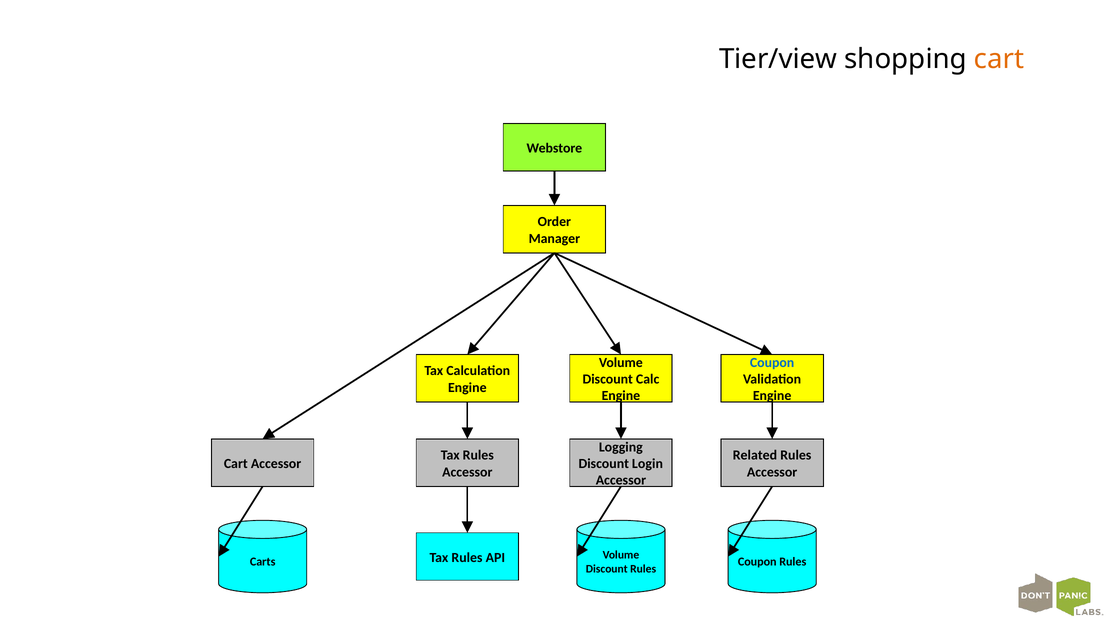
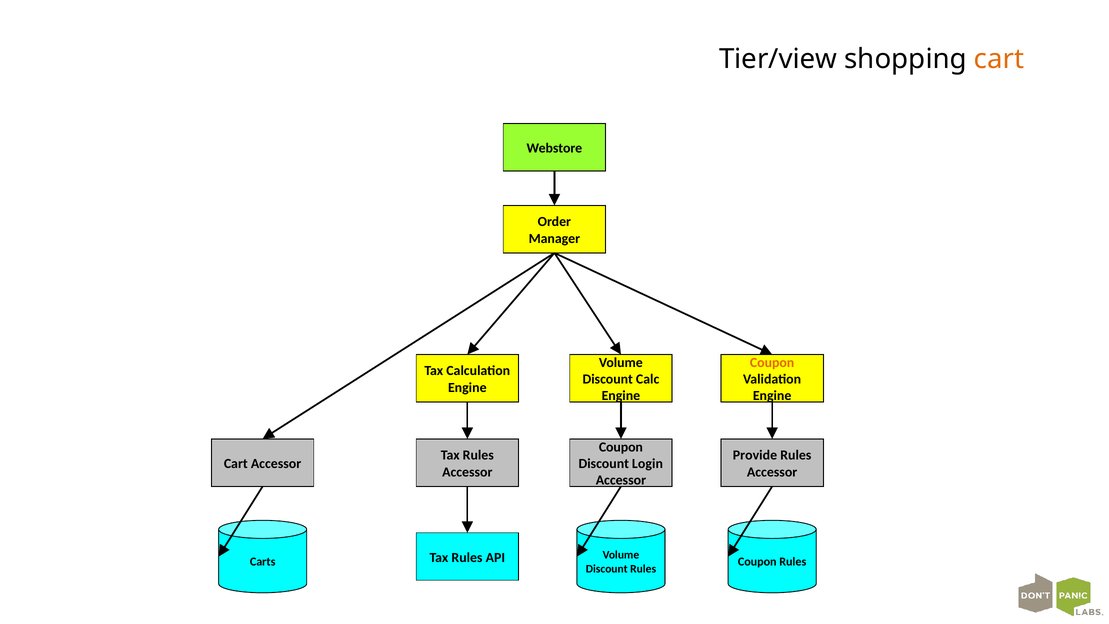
Coupon at (772, 362) colour: blue -> orange
Logging at (621, 447): Logging -> Coupon
Related: Related -> Provide
